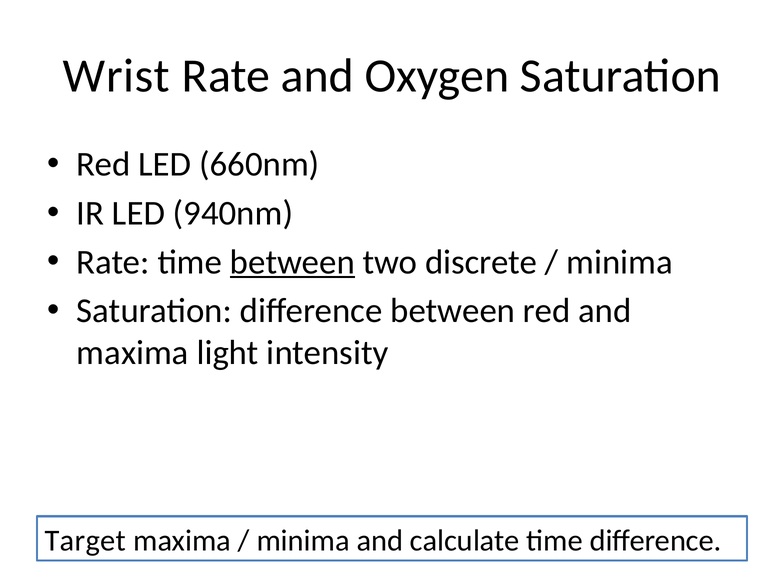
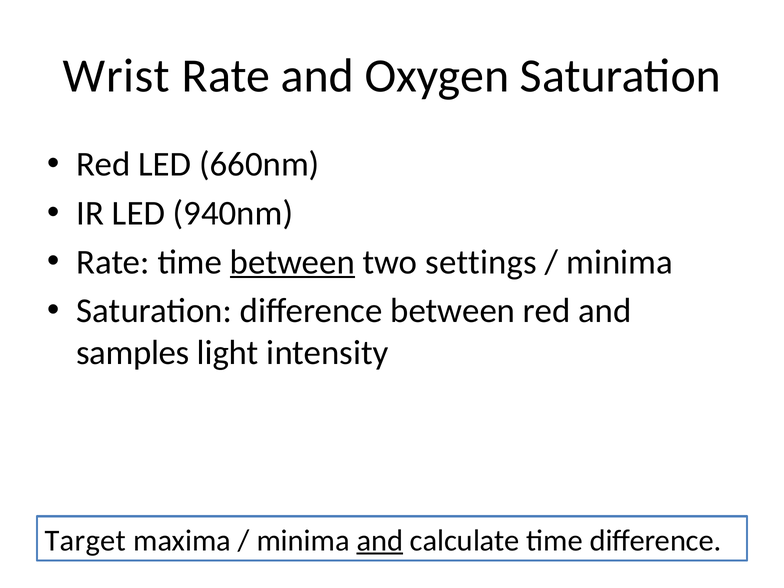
discrete: discrete -> settings
maxima at (133, 353): maxima -> samples
and at (380, 541) underline: none -> present
